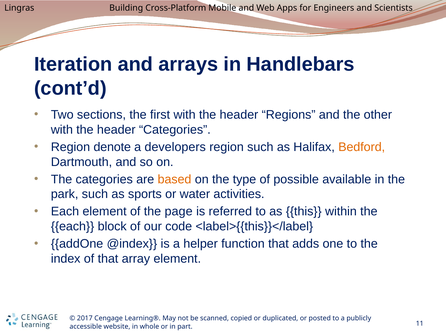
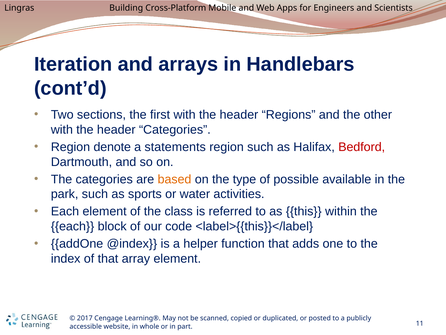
developers: developers -> statements
Bedford colour: orange -> red
page: page -> class
